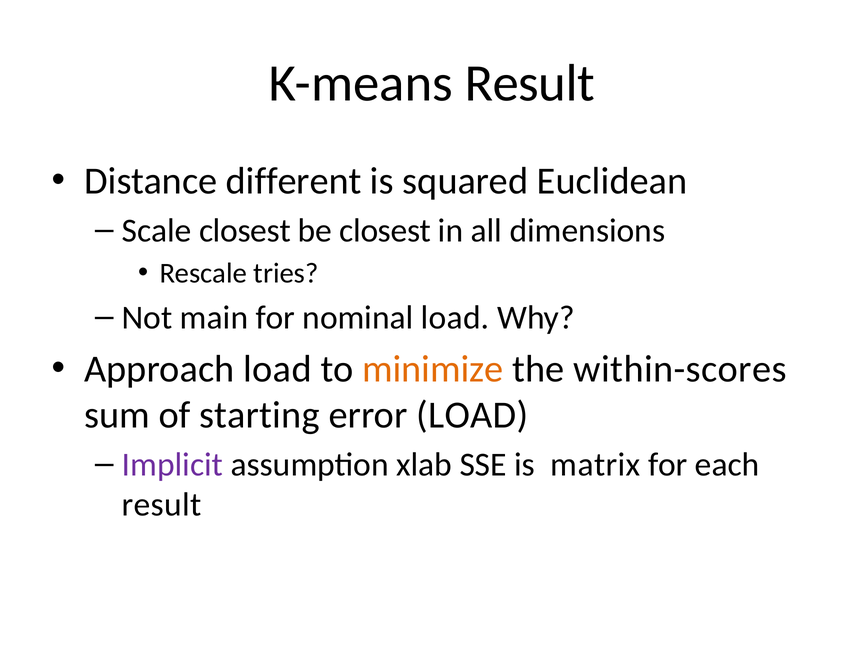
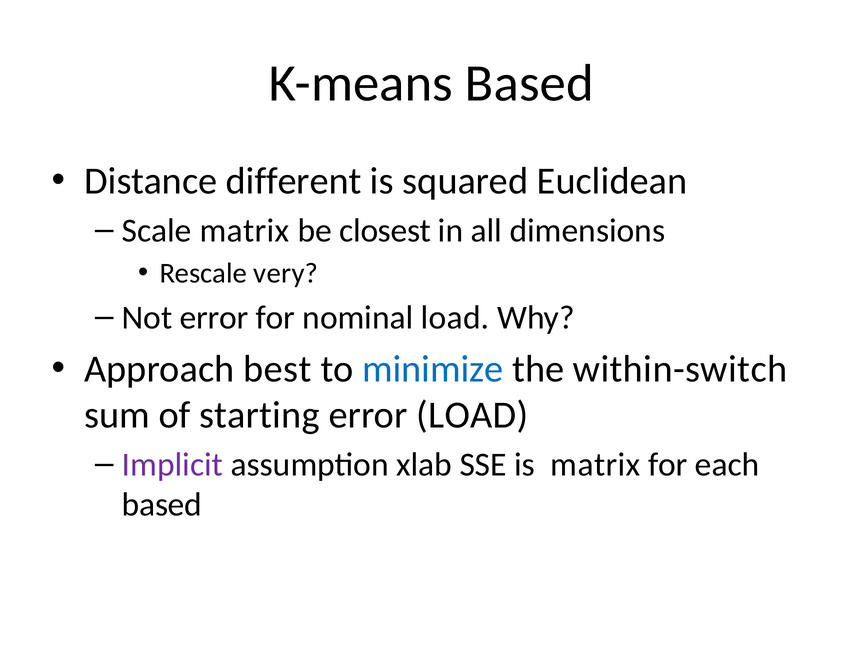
K-means Result: Result -> Based
Scale closest: closest -> matrix
tries: tries -> very
Not main: main -> error
Approach load: load -> best
minimize colour: orange -> blue
within-scores: within-scores -> within-switch
result at (162, 505): result -> based
